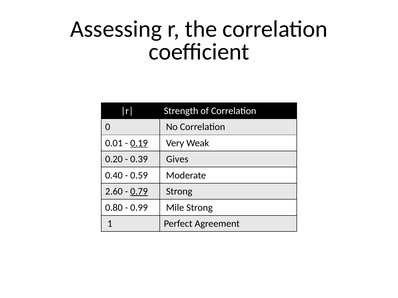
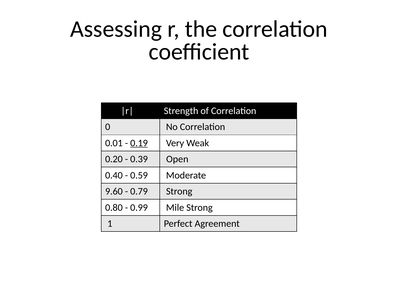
Gives: Gives -> Open
2.60: 2.60 -> 9.60
0.79 underline: present -> none
